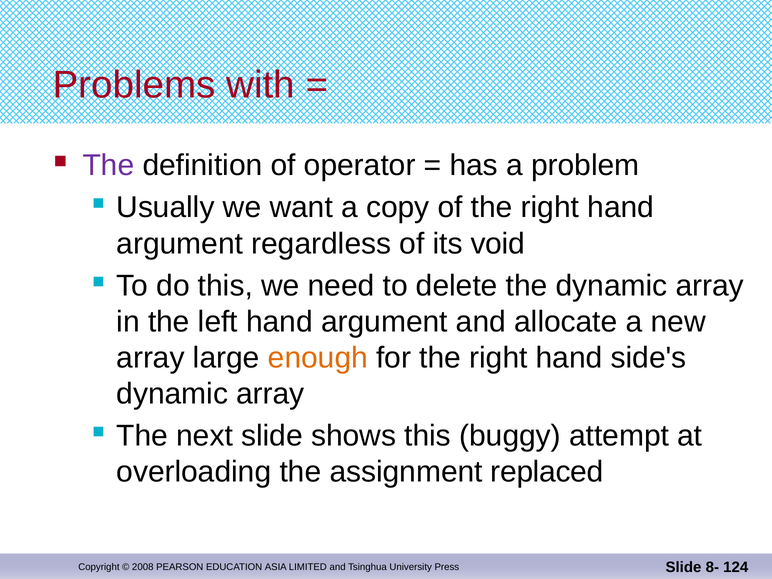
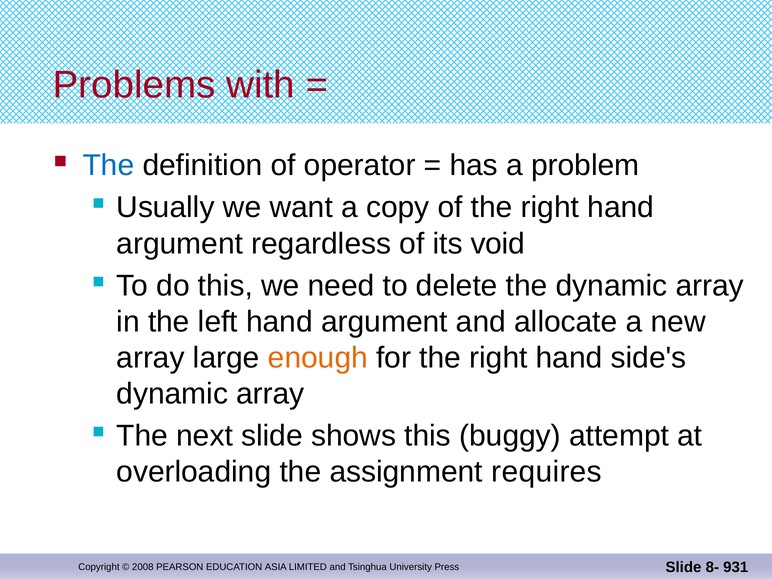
The at (108, 166) colour: purple -> blue
replaced: replaced -> requires
124: 124 -> 931
